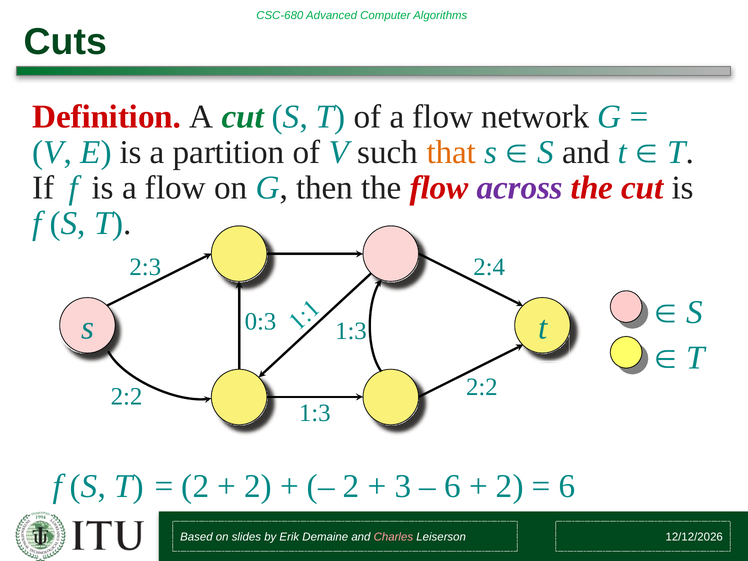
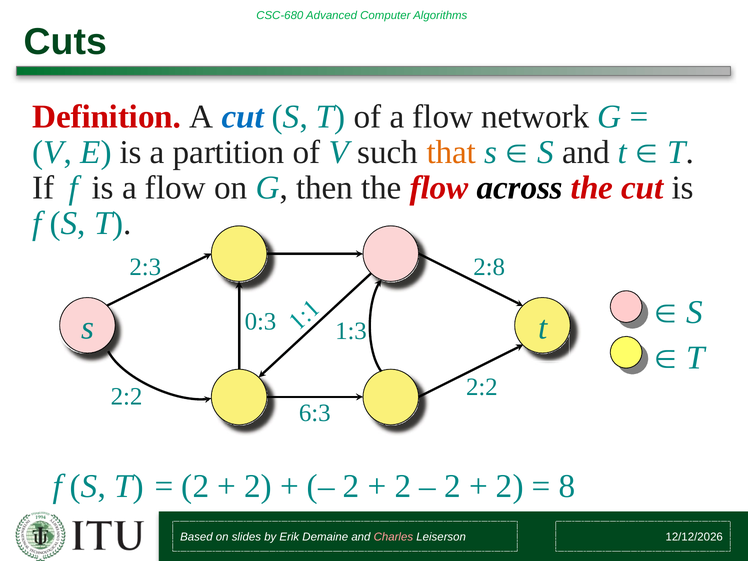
cut at (243, 117) colour: green -> blue
across colour: purple -> black
2:4: 2:4 -> 2:8
1:3 at (315, 413): 1:3 -> 6:3
3 at (403, 486): 3 -> 2
6 at (453, 486): 6 -> 2
6 at (567, 486): 6 -> 8
